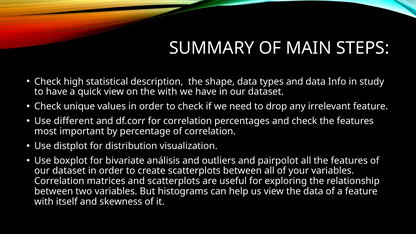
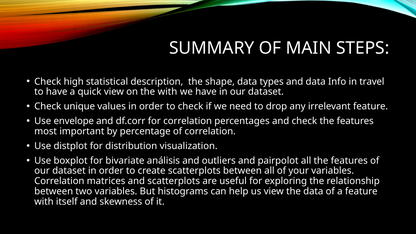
study: study -> travel
different: different -> envelope
